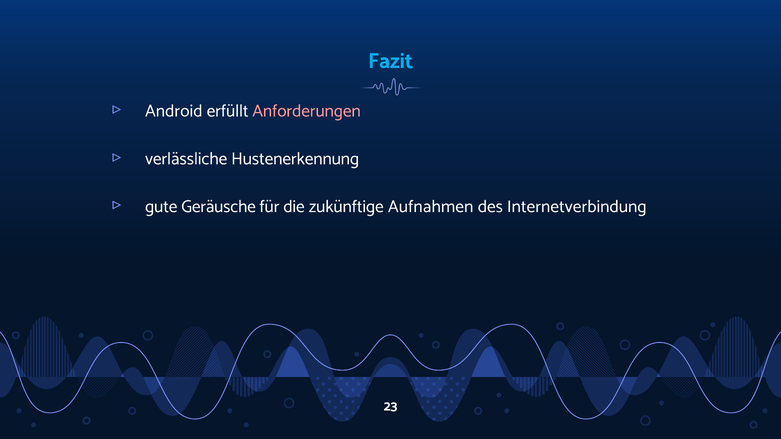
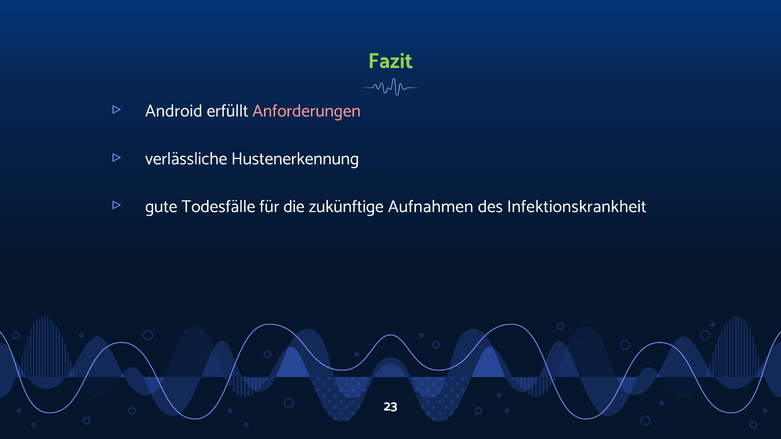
Fazit colour: light blue -> light green
Geräusche: Geräusche -> Todesfälle
Internetverbindung: Internetverbindung -> Infektionskrankheit
